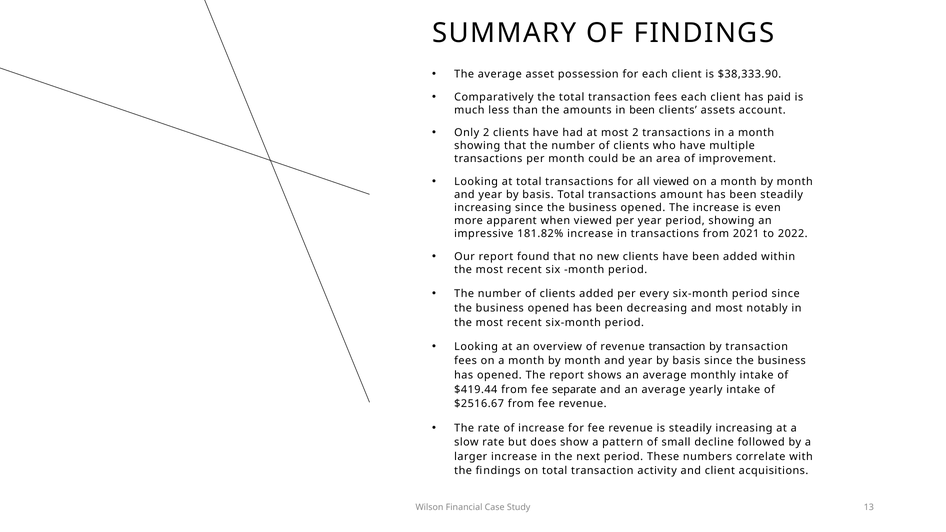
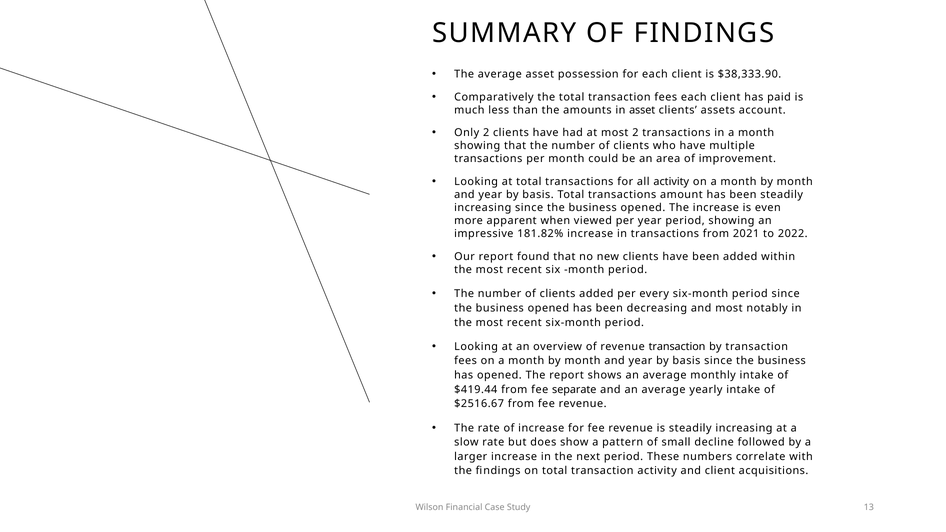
in been: been -> asset
all viewed: viewed -> activity
